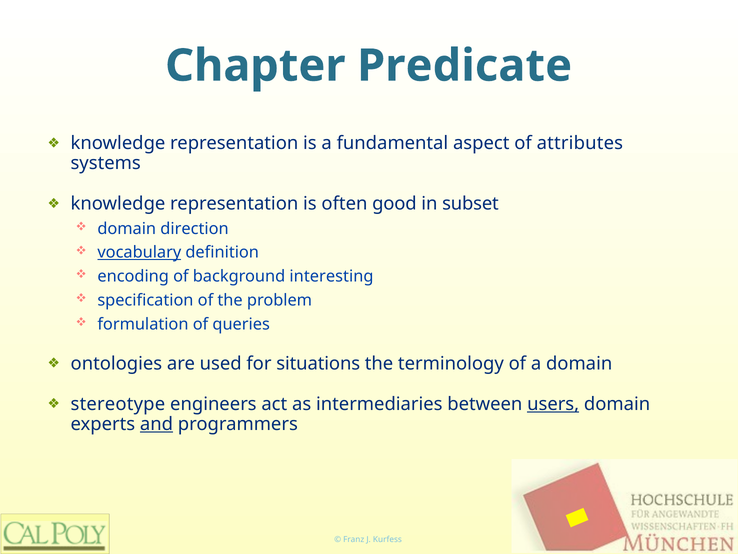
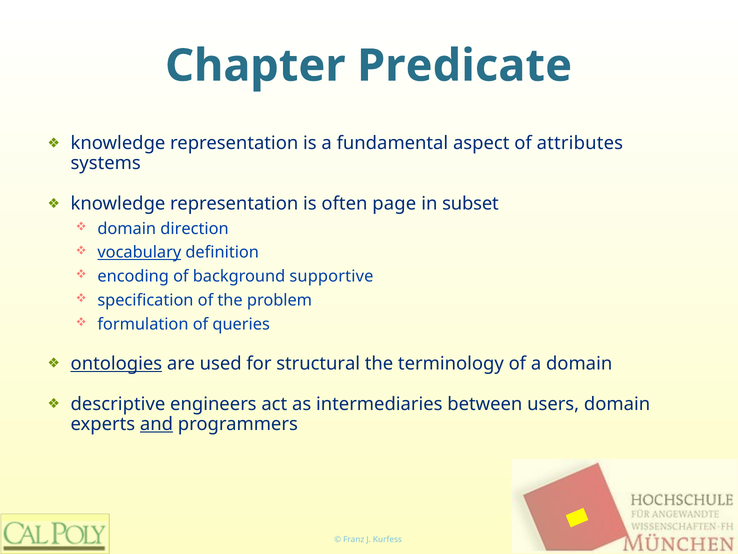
good: good -> page
interesting: interesting -> supportive
ontologies underline: none -> present
situations: situations -> structural
stereotype: stereotype -> descriptive
users underline: present -> none
